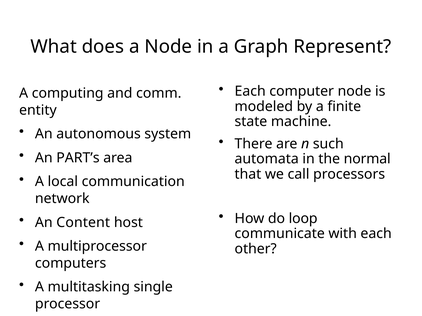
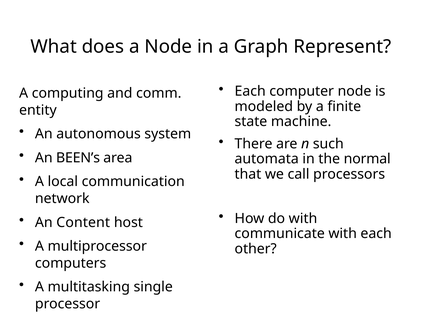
PART’s: PART’s -> BEEN’s
do loop: loop -> with
